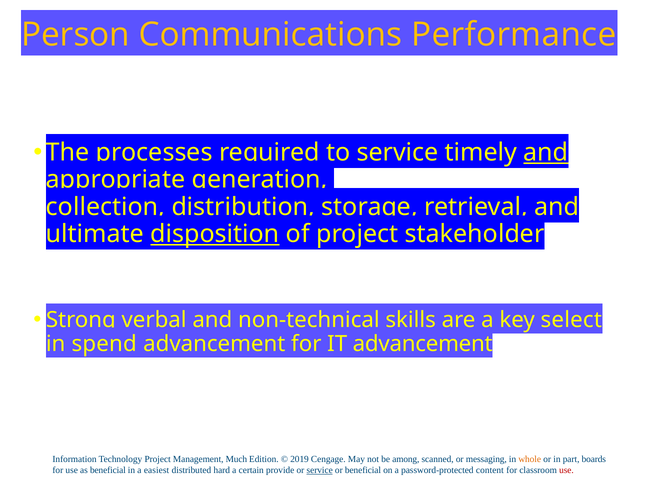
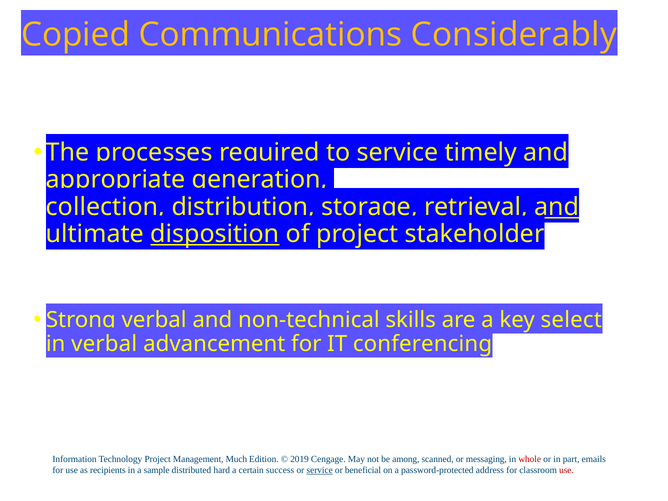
Person: Person -> Copied
Performance: Performance -> Considerably
and at (546, 153) underline: present -> none
and at (557, 207) underline: none -> present
in spend: spend -> verbal
IT advancement: advancement -> conferencing
whole colour: orange -> red
boards: boards -> emails
as beneficial: beneficial -> recipients
easiest: easiest -> sample
provide: provide -> success
content: content -> address
